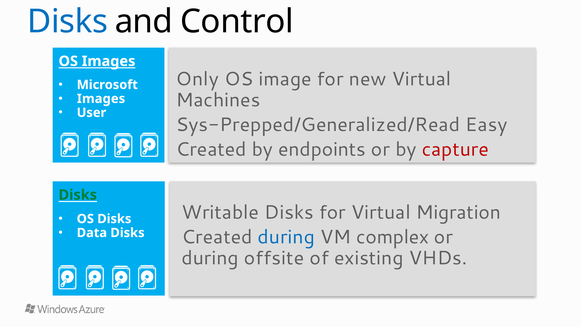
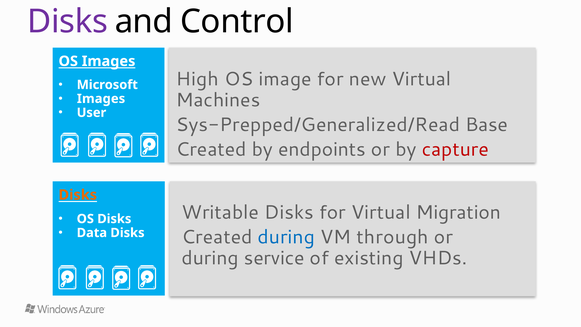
Disks at (68, 22) colour: blue -> purple
Only: Only -> High
Easy: Easy -> Base
Disks at (78, 195) colour: green -> orange
complex: complex -> through
offsite: offsite -> service
